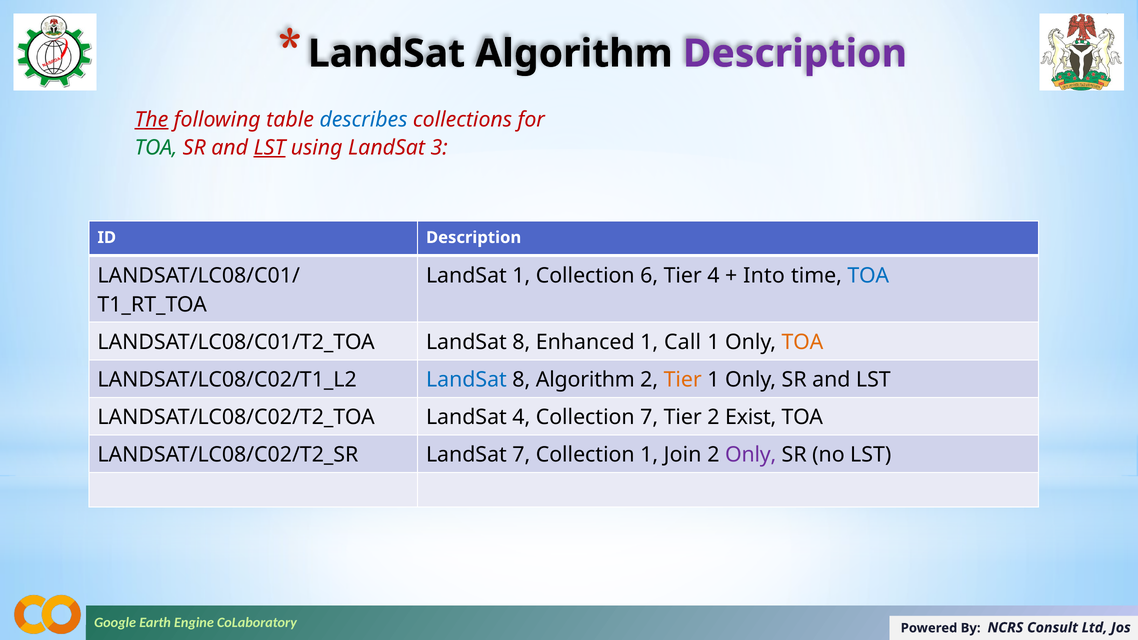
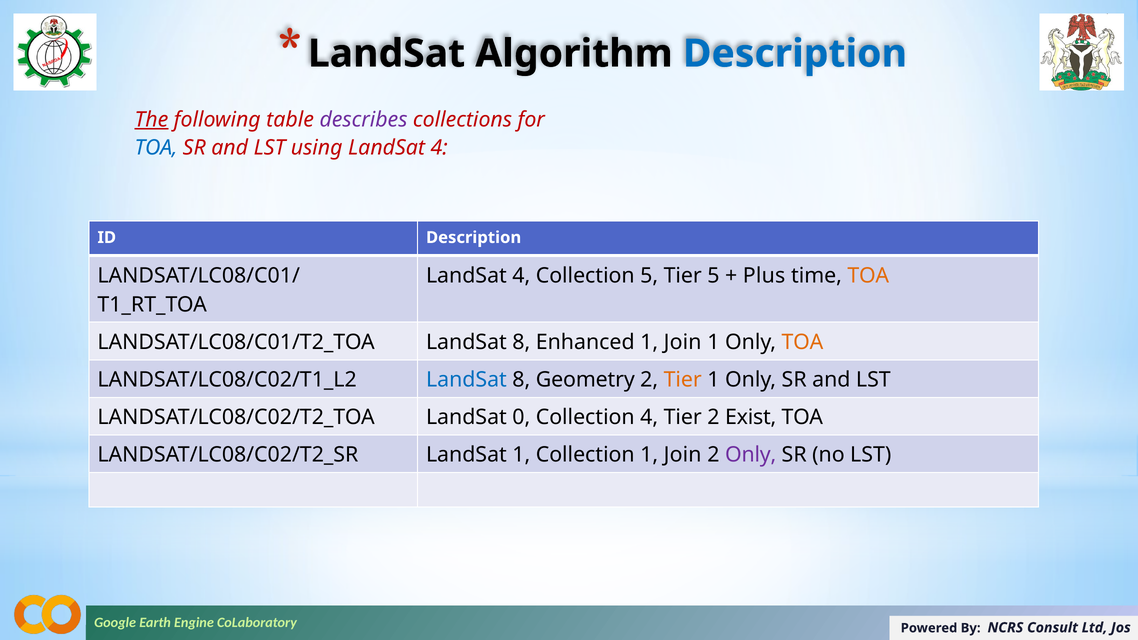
Description at (795, 54) colour: purple -> blue
describes colour: blue -> purple
TOA at (156, 148) colour: green -> blue
LST at (269, 148) underline: present -> none
using LandSat 3: 3 -> 4
1 at (521, 276): 1 -> 4
Collection 6: 6 -> 5
Tier 4: 4 -> 5
Into: Into -> Plus
TOA at (868, 276) colour: blue -> orange
Call at (683, 342): Call -> Join
8 Algorithm: Algorithm -> Geometry
LandSat 4: 4 -> 0
Collection 7: 7 -> 4
LandSat 7: 7 -> 1
